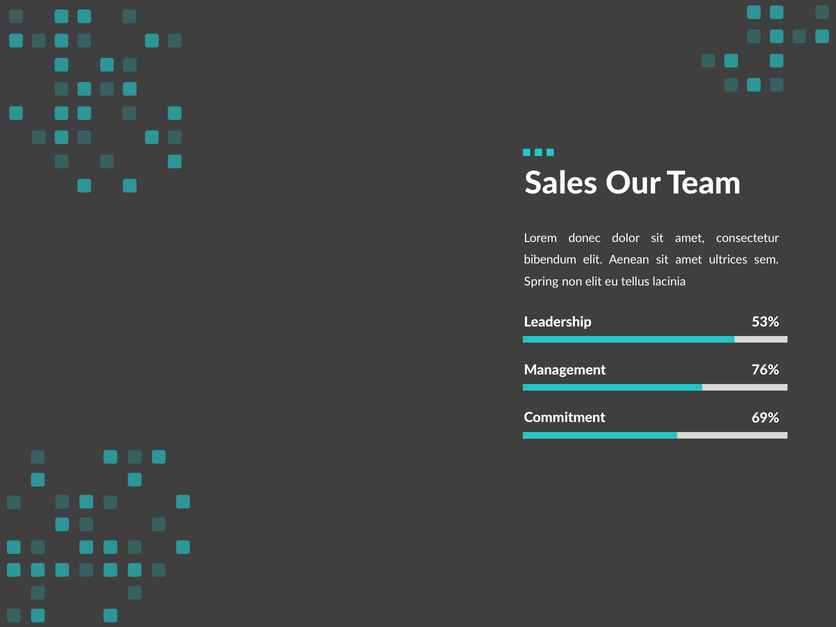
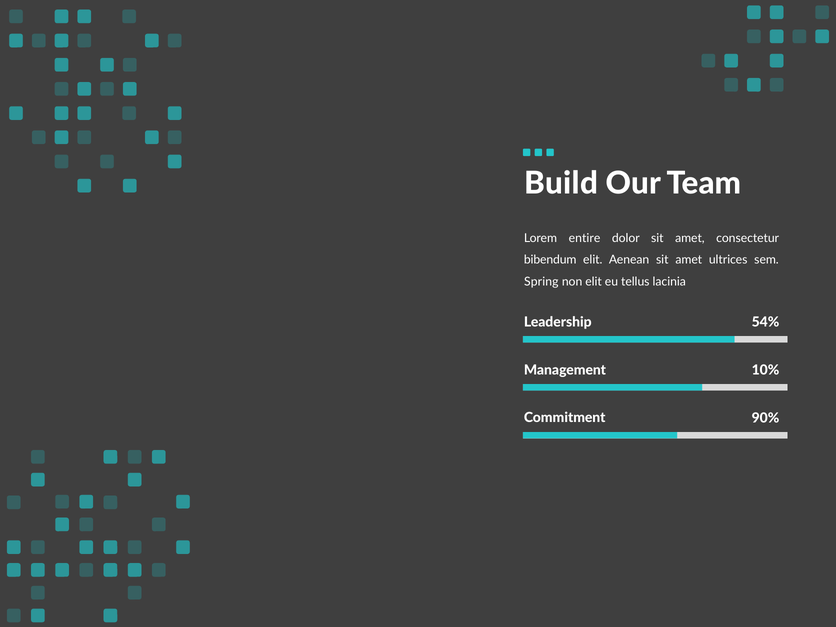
Sales: Sales -> Build
donec: donec -> entire
53%: 53% -> 54%
76%: 76% -> 10%
69%: 69% -> 90%
